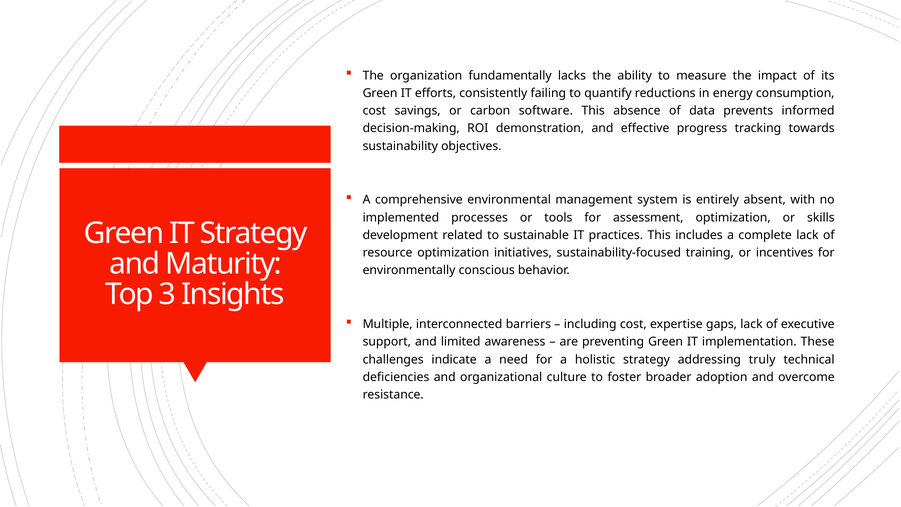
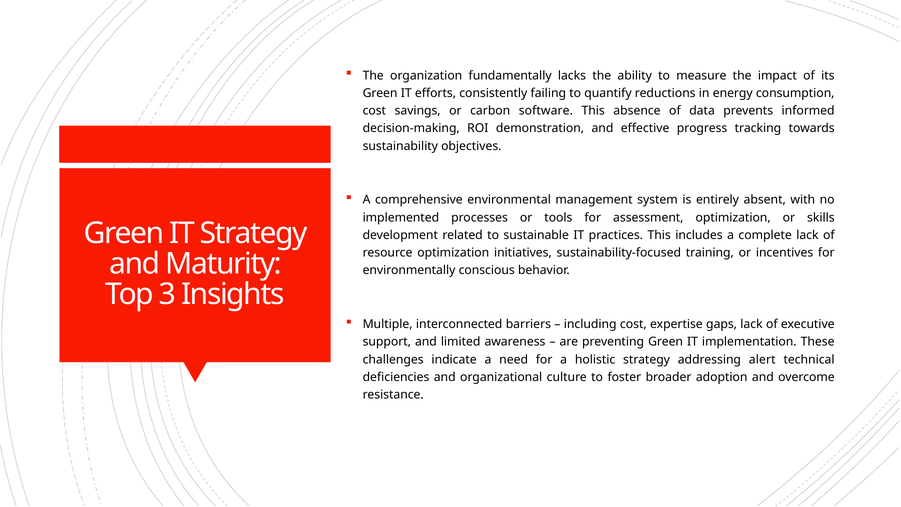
truly: truly -> alert
